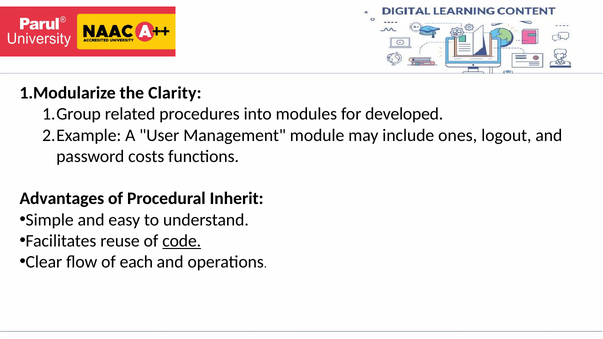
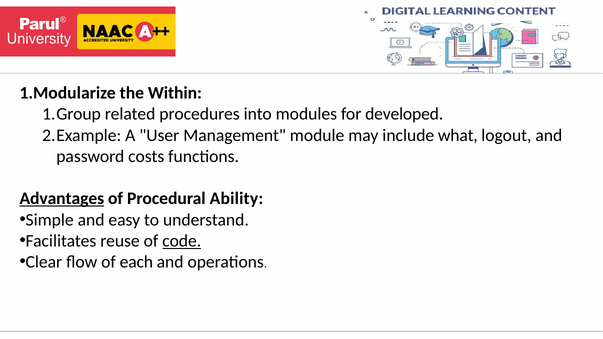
Clarity: Clarity -> Within
ones: ones -> what
Advantages underline: none -> present
Inherit: Inherit -> Ability
